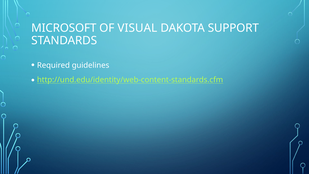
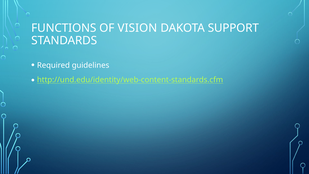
MICROSOFT: MICROSOFT -> FUNCTIONS
VISUAL: VISUAL -> VISION
